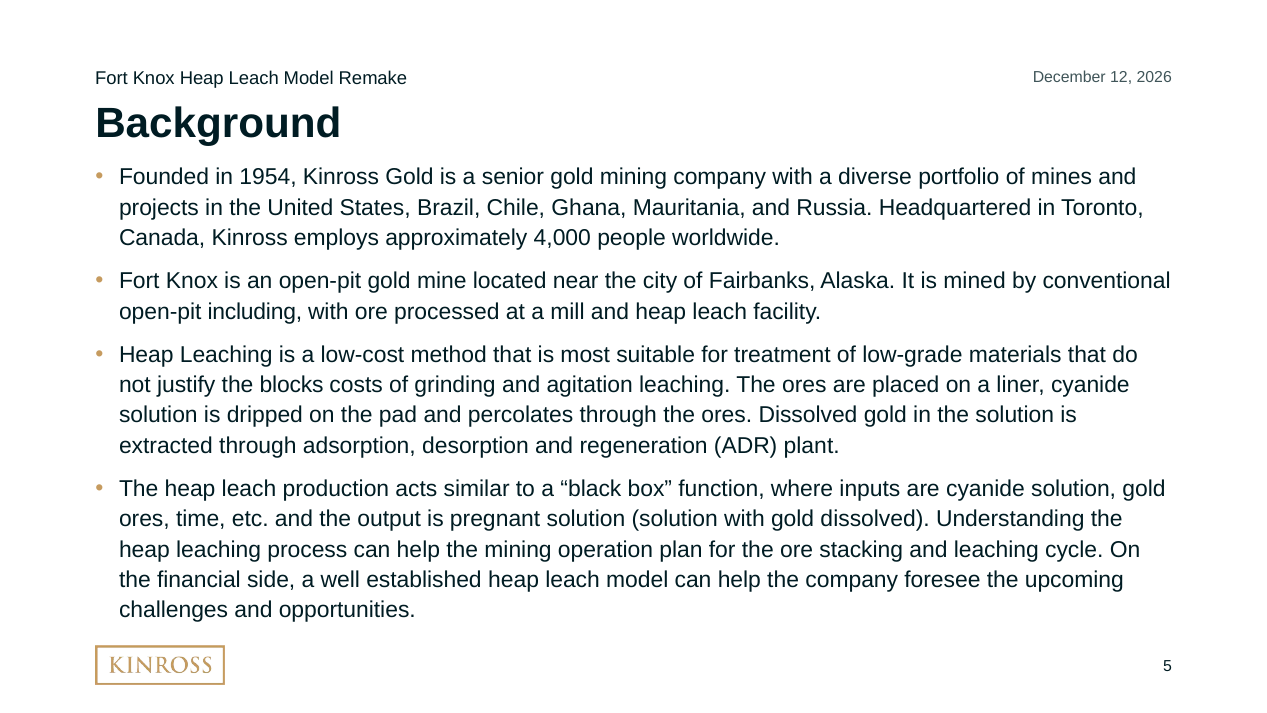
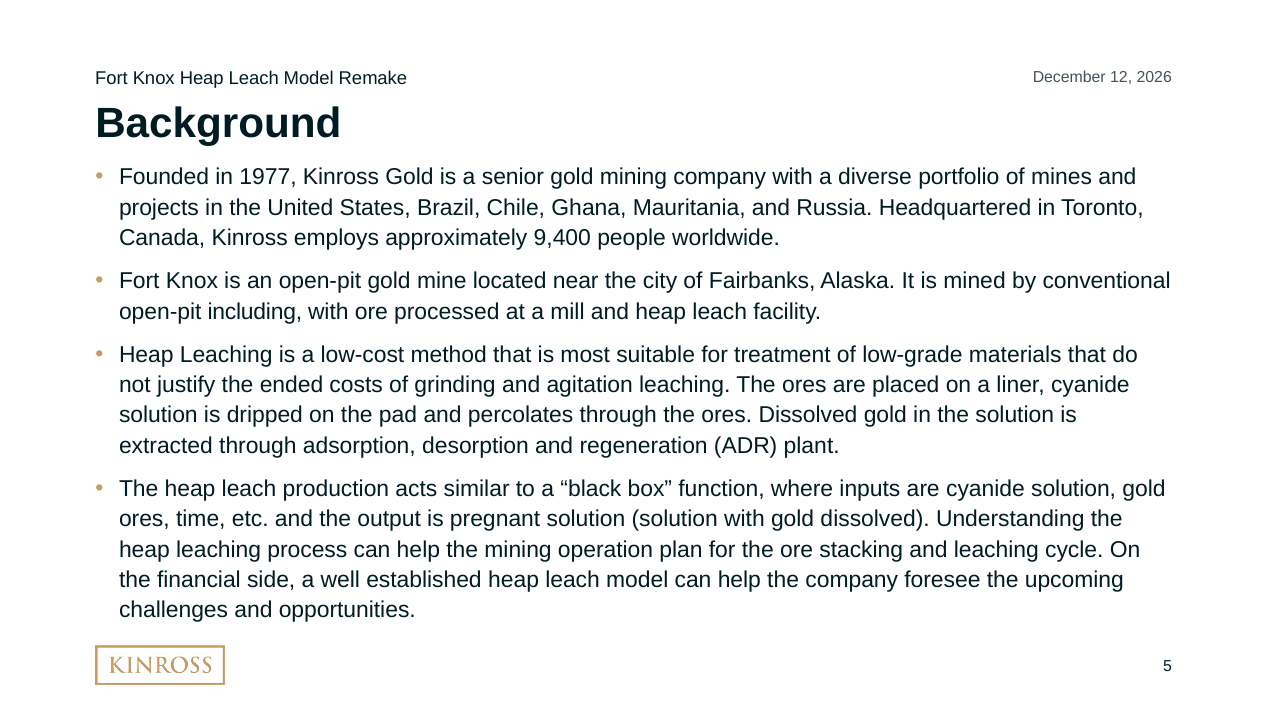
1954: 1954 -> 1977
4,000: 4,000 -> 9,400
blocks: blocks -> ended
